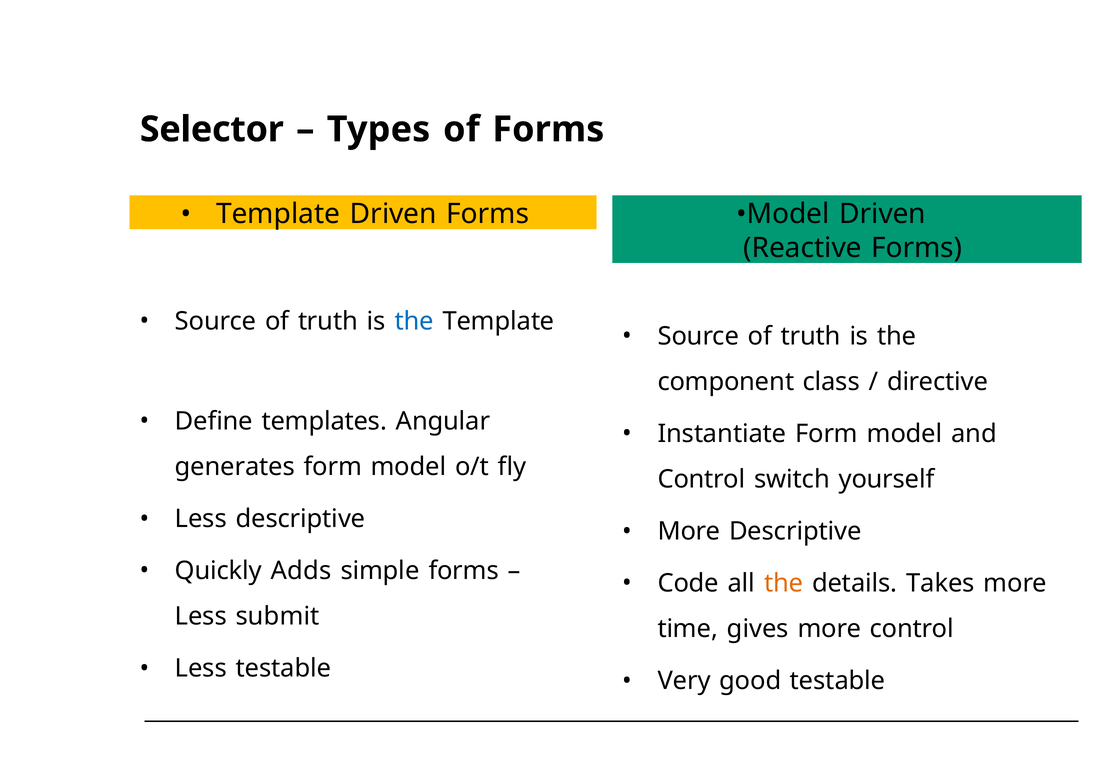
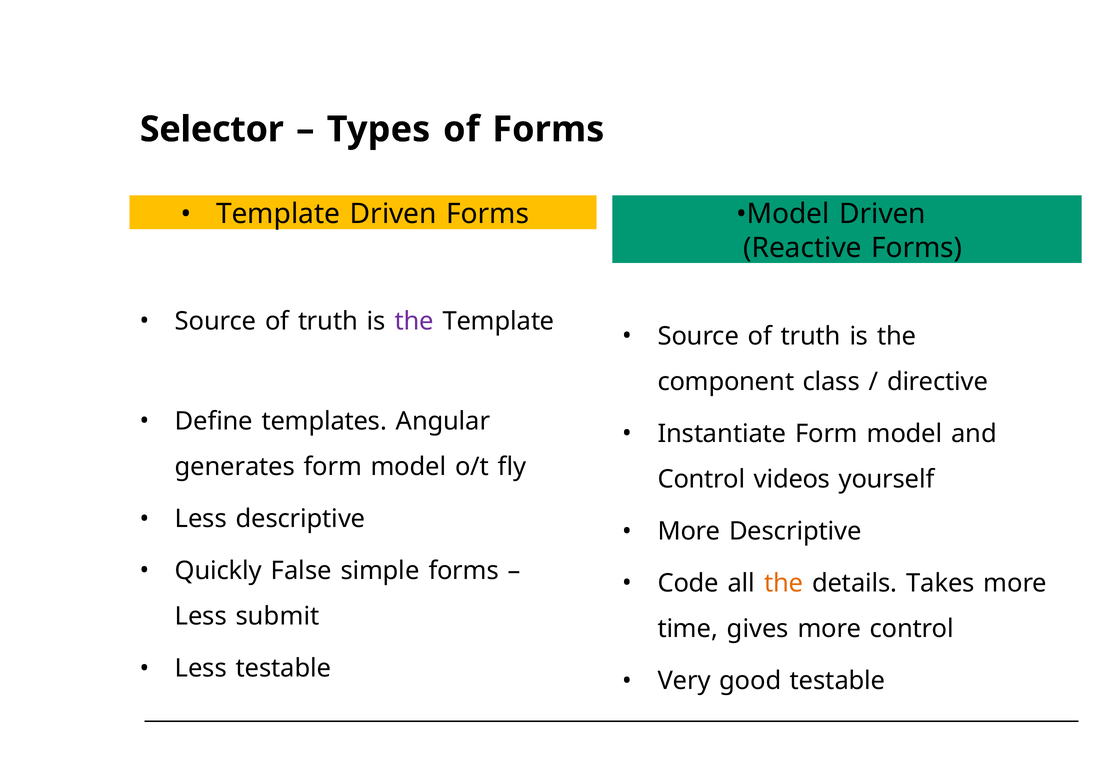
the at (414, 321) colour: blue -> purple
switch: switch -> videos
Adds: Adds -> False
